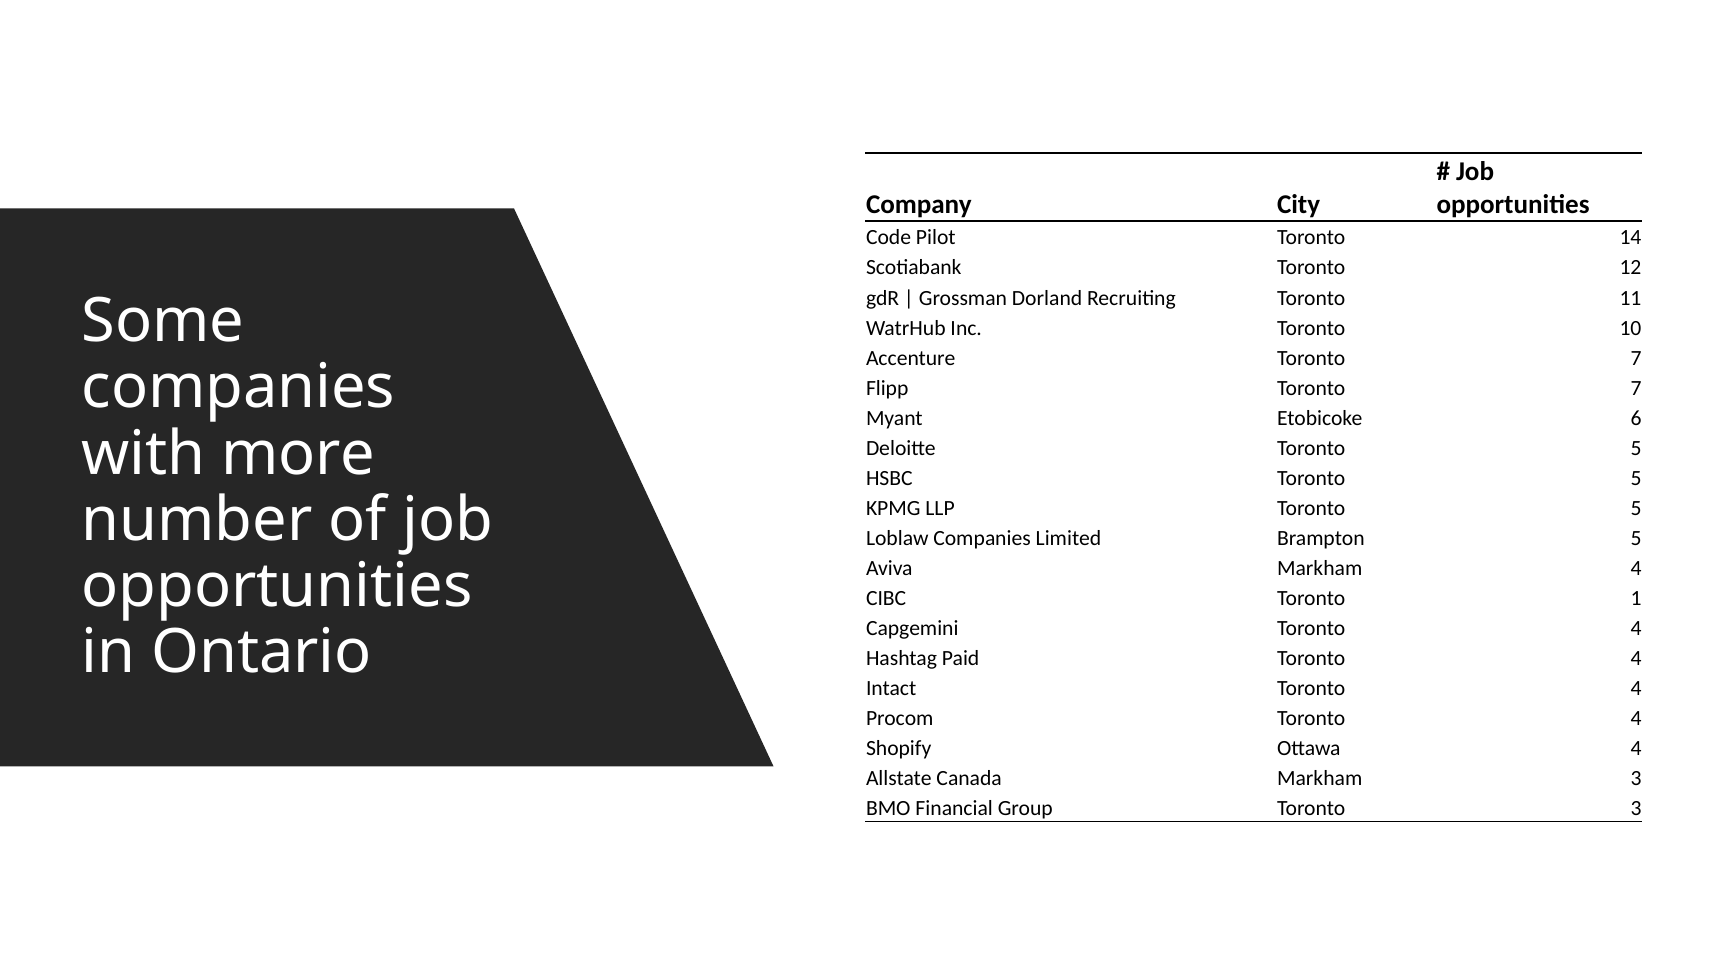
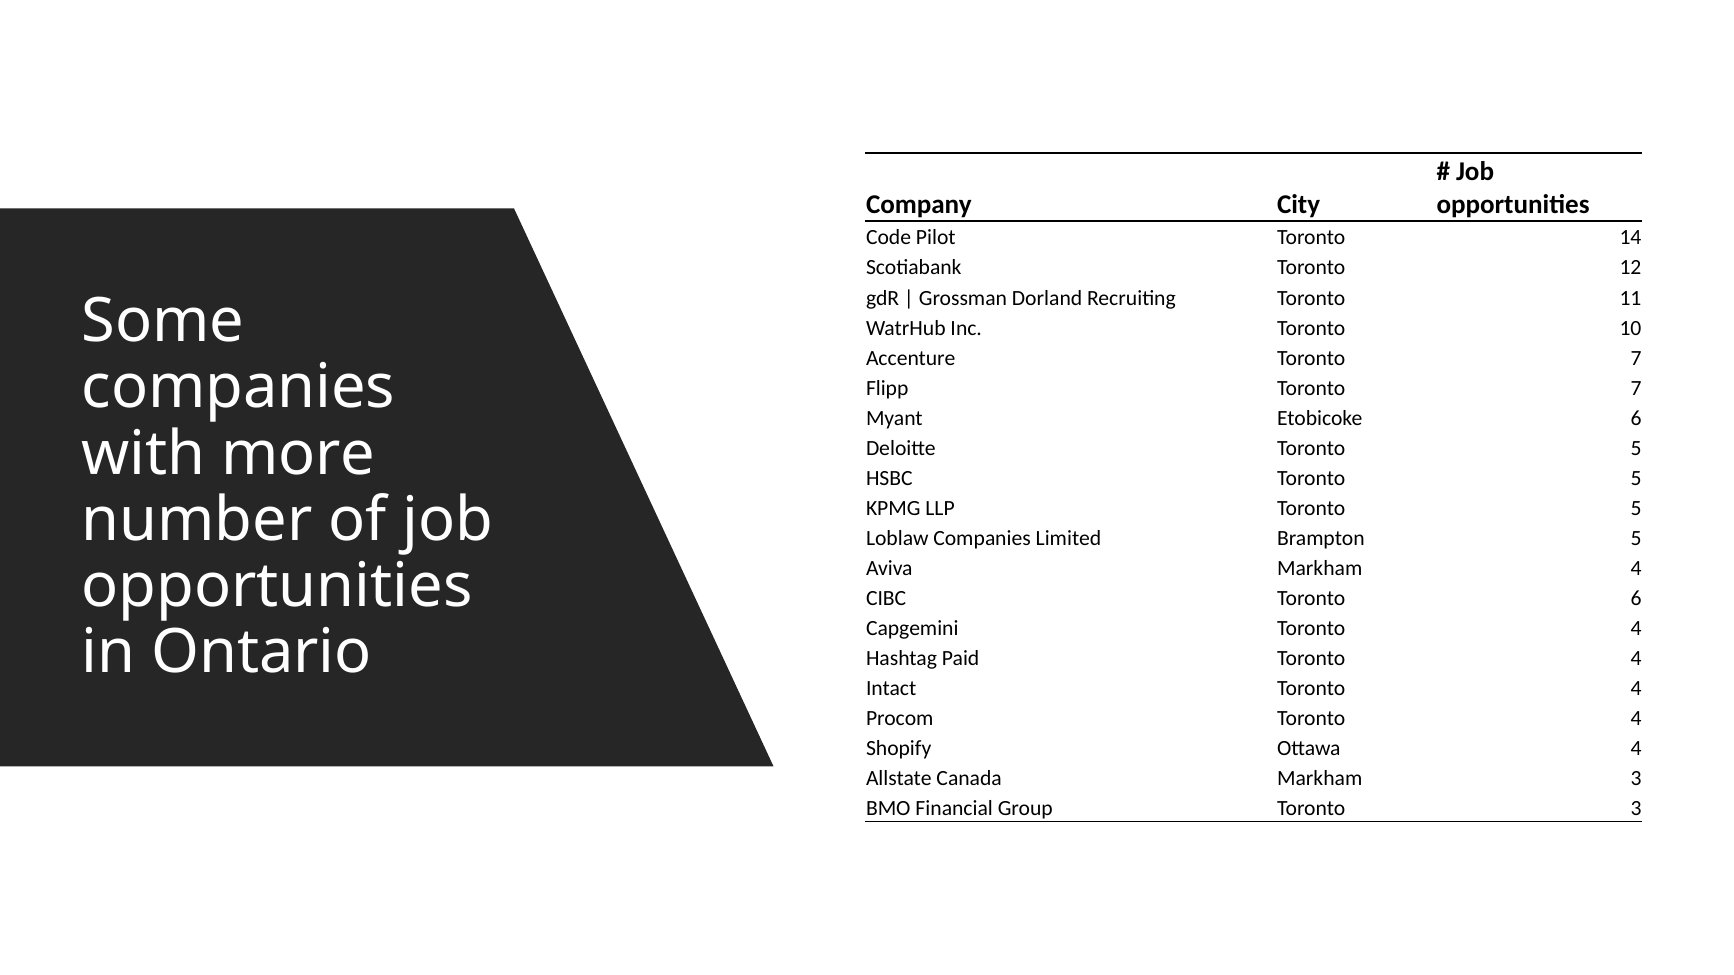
Toronto 1: 1 -> 6
